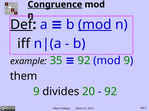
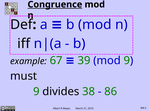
Def underline: present -> none
mod at (95, 25) underline: present -> none
35: 35 -> 67
92 at (84, 61): 92 -> 39
them: them -> must
20: 20 -> 38
92 at (111, 92): 92 -> 86
